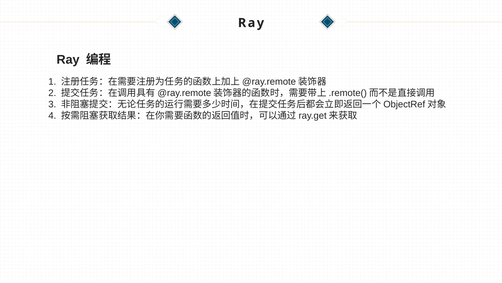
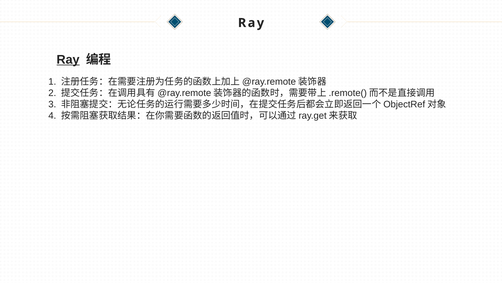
Ray at (68, 60) underline: none -> present
